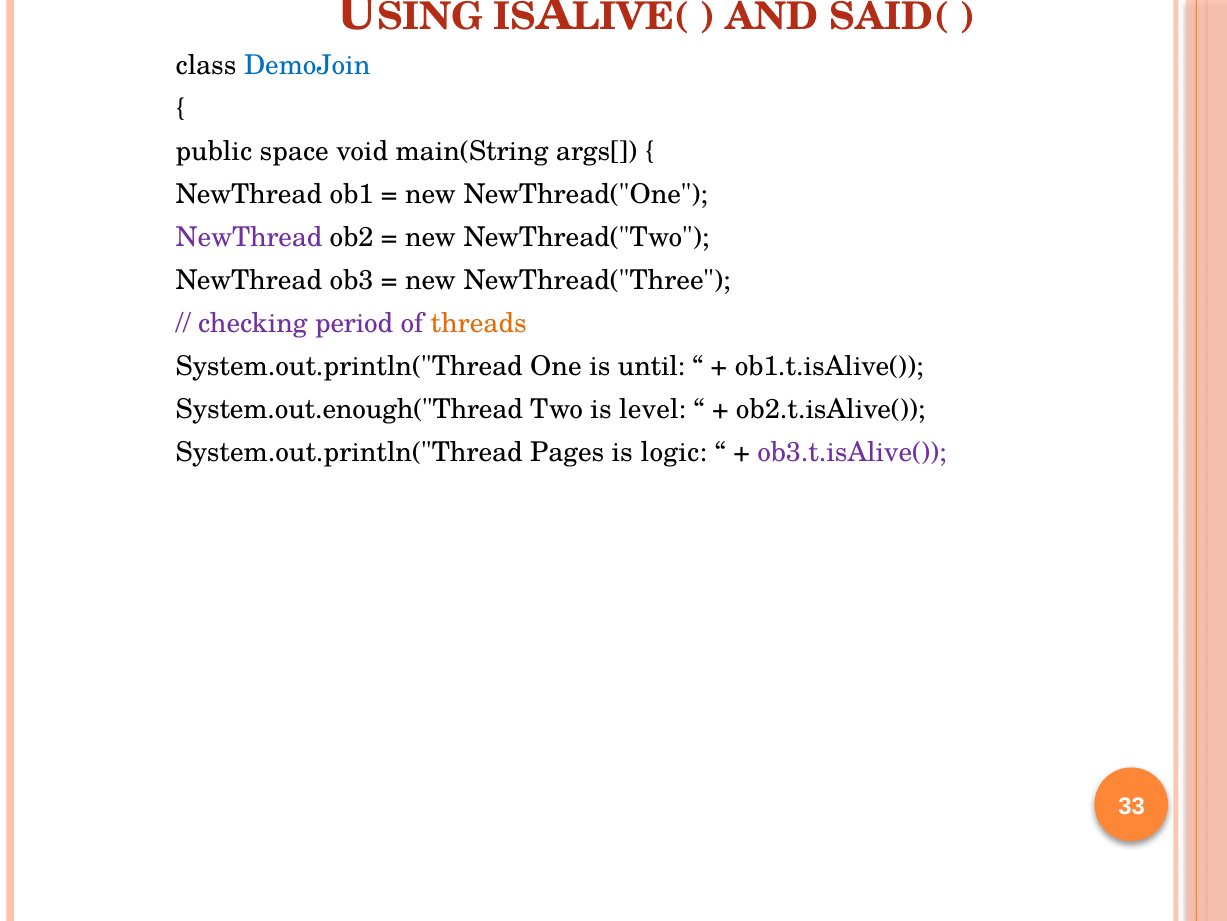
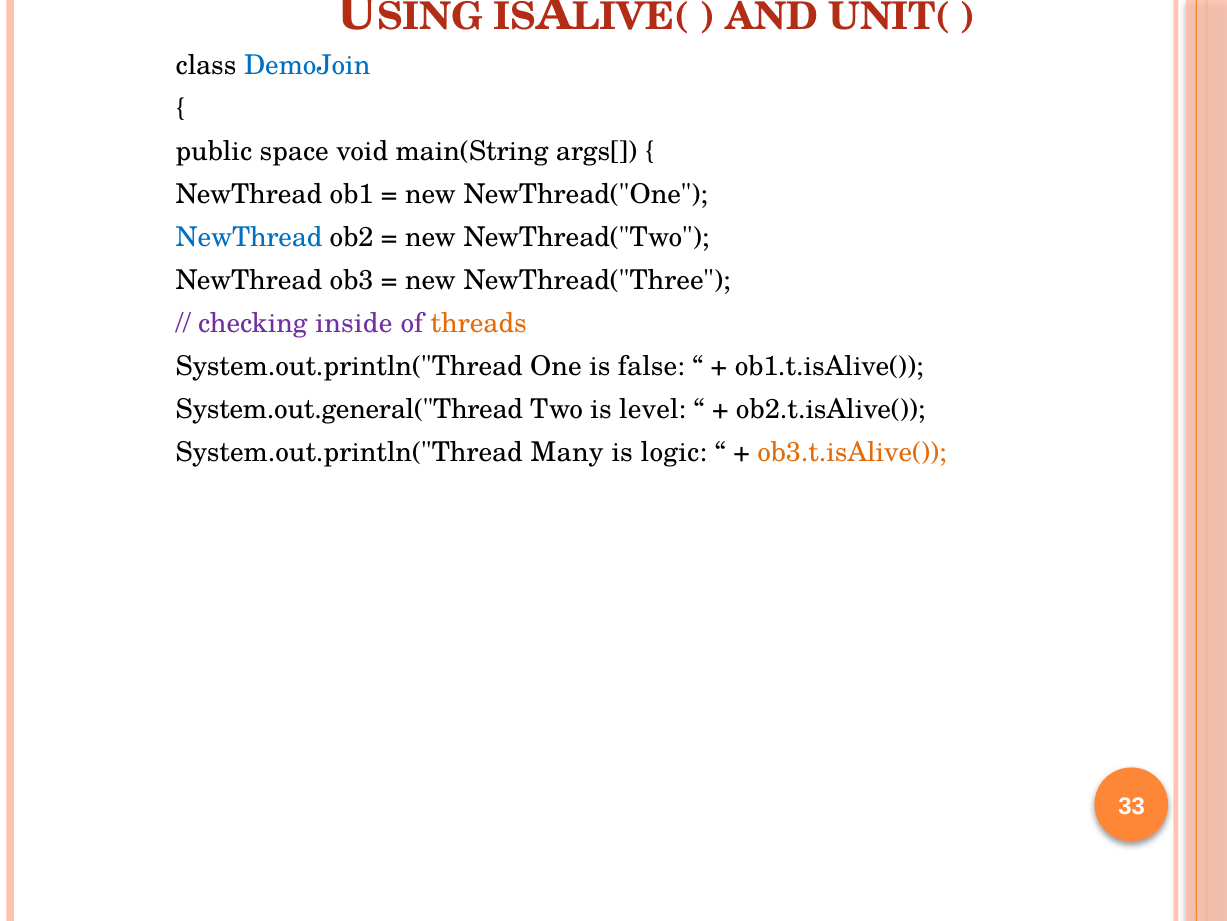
SAID(: SAID( -> UNIT(
NewThread at (249, 237) colour: purple -> blue
period: period -> inside
until: until -> false
System.out.enough("Thread: System.out.enough("Thread -> System.out.general("Thread
Pages: Pages -> Many
ob3.t.isAlive( colour: purple -> orange
